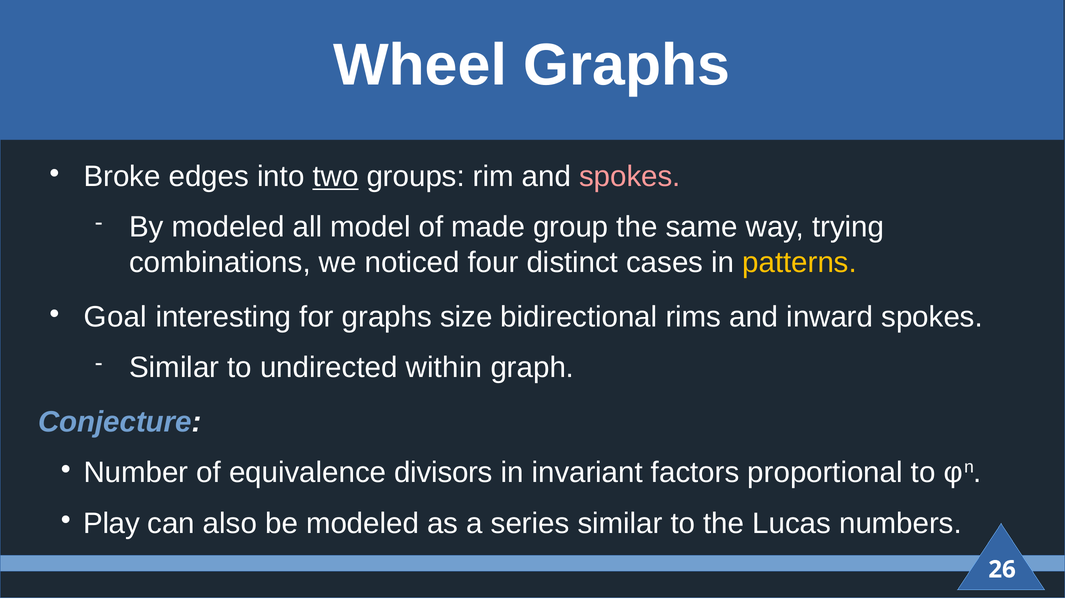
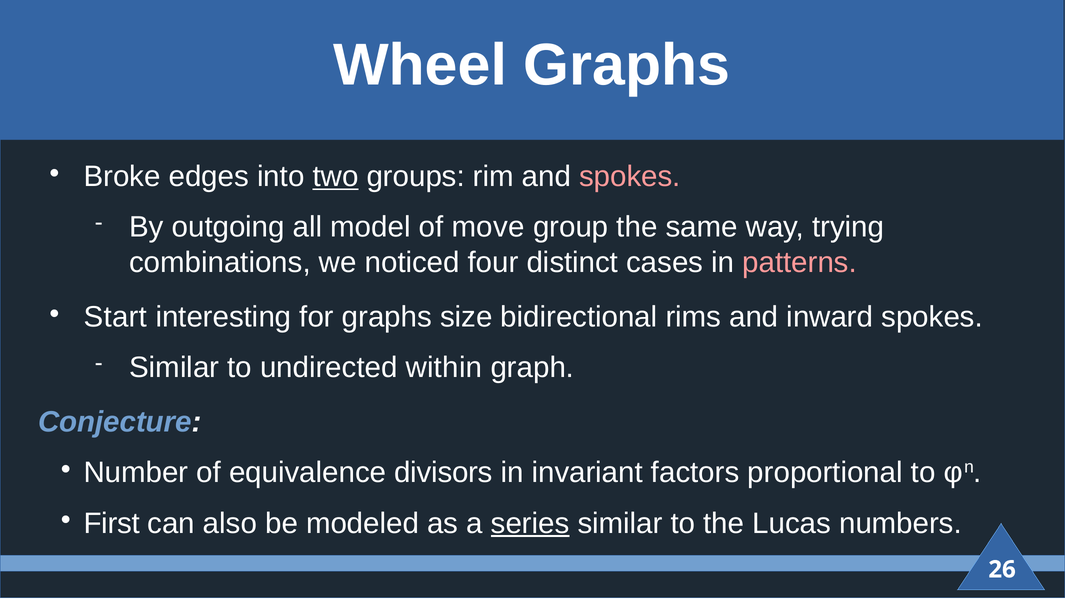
By modeled: modeled -> outgoing
made: made -> move
patterns colour: yellow -> pink
Goal: Goal -> Start
Play: Play -> First
series underline: none -> present
